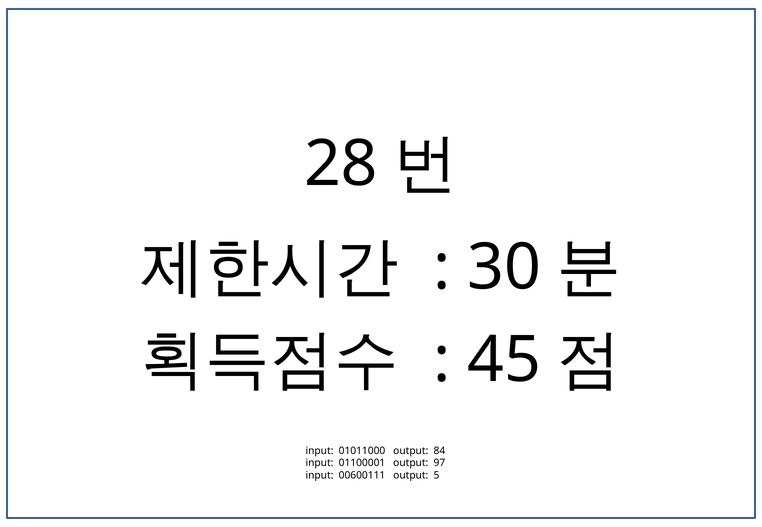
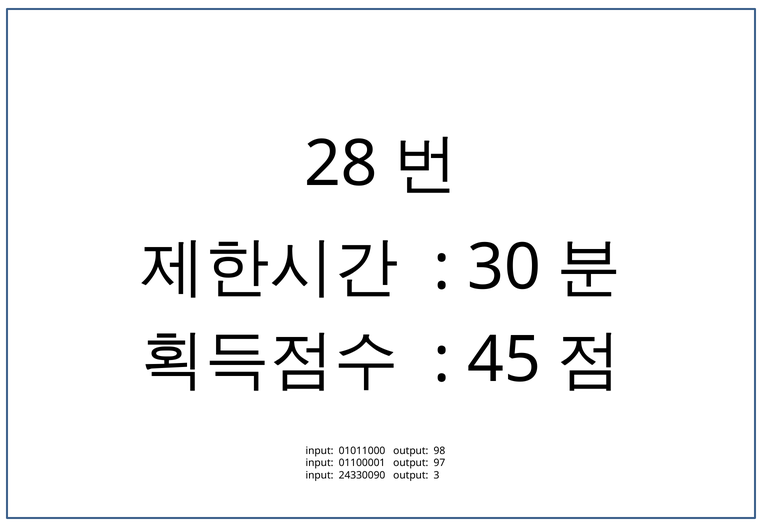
84: 84 -> 98
00600111: 00600111 -> 24330090
5: 5 -> 3
